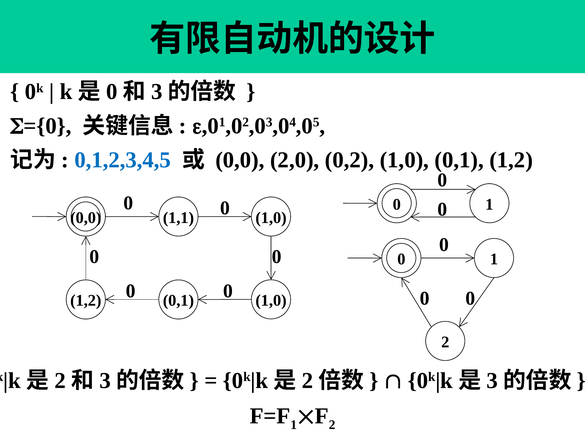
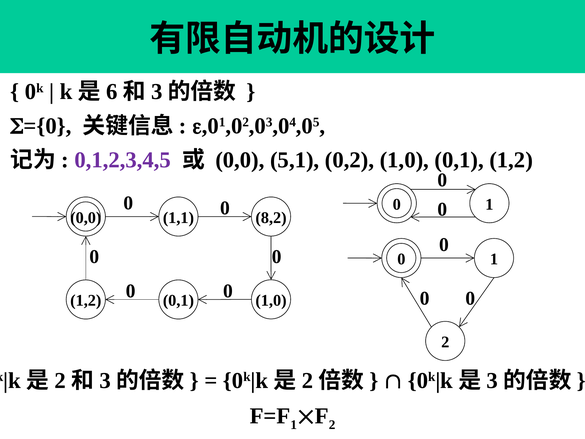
0 at (112, 92): 0 -> 6
0,1,2,3,4,5 colour: blue -> purple
2,0: 2,0 -> 5,1
1,0 at (271, 218): 1,0 -> 8,2
